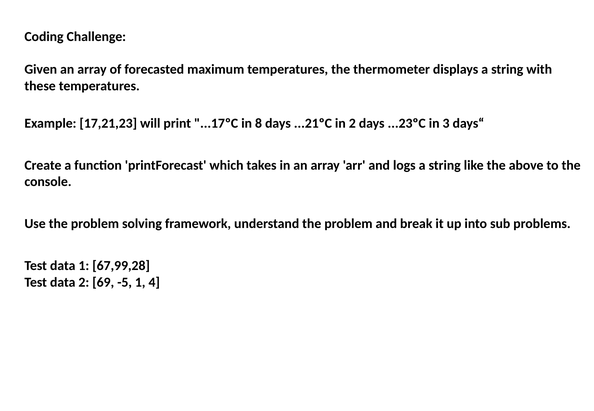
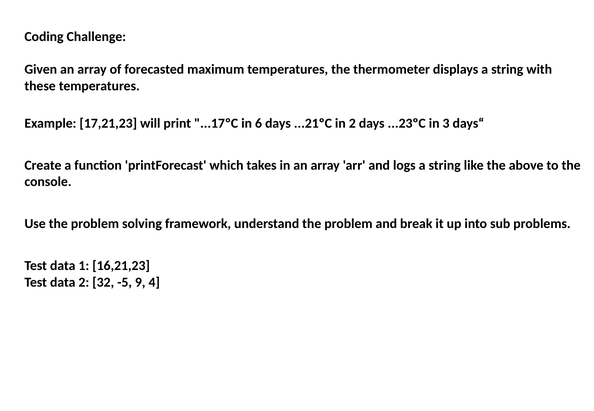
8: 8 -> 6
67,99,28: 67,99,28 -> 16,21,23
69: 69 -> 32
-5 1: 1 -> 9
